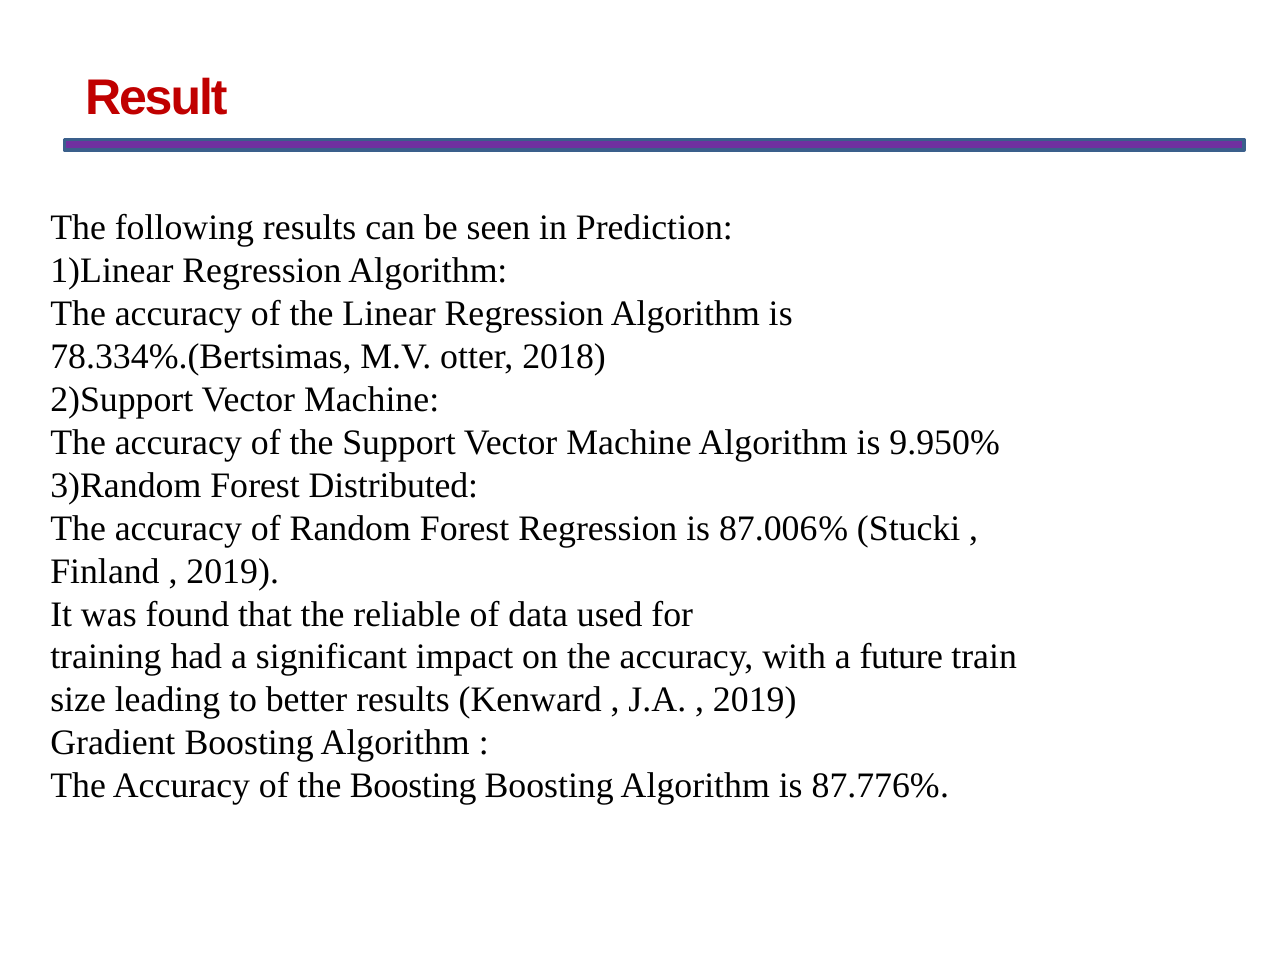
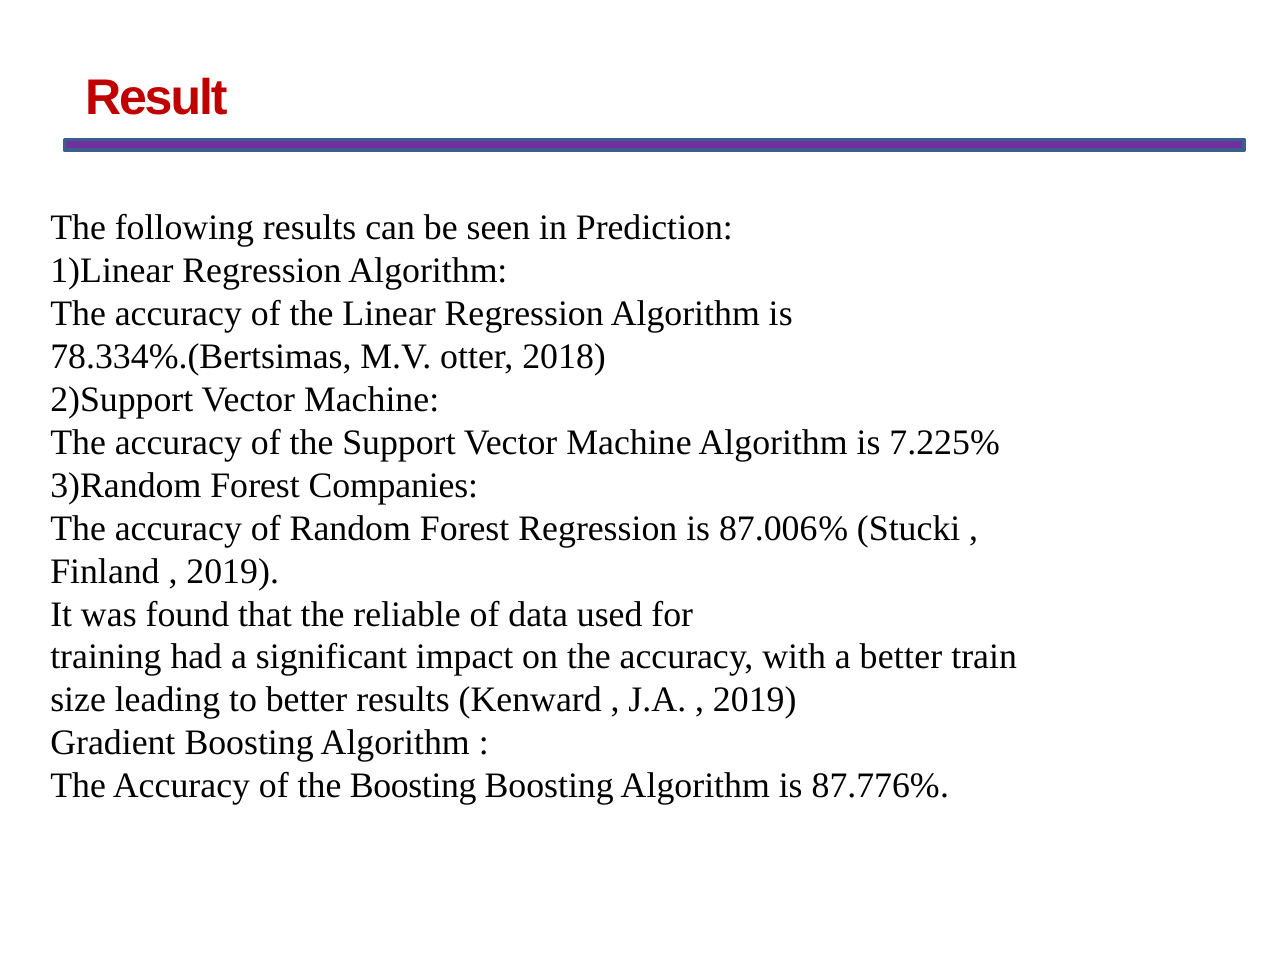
9.950%: 9.950% -> 7.225%
Distributed: Distributed -> Companies
a future: future -> better
